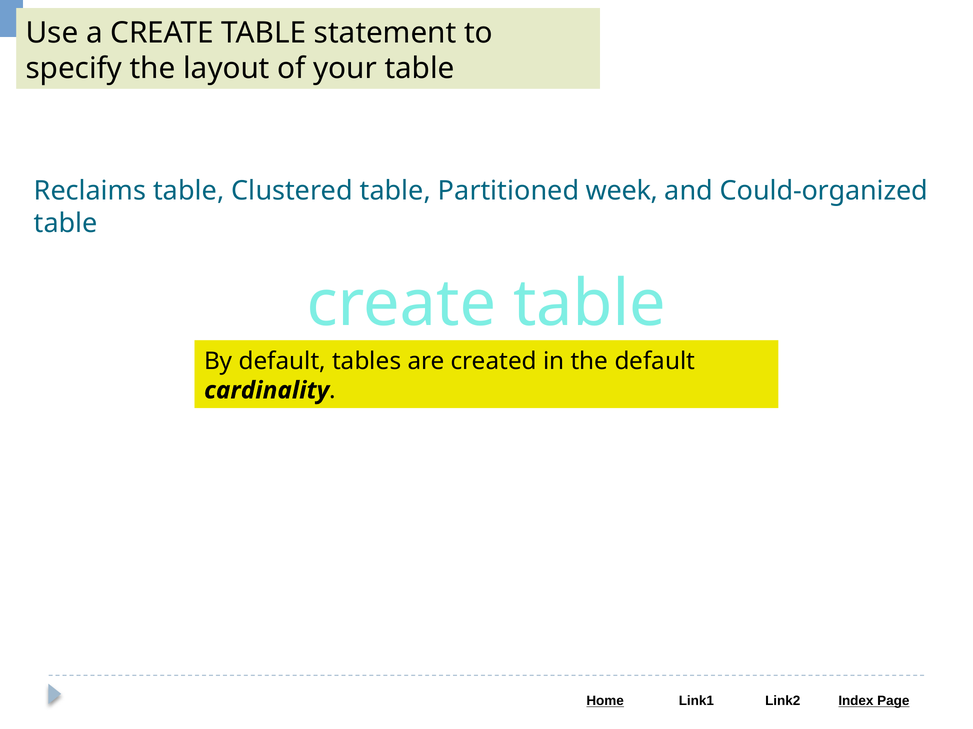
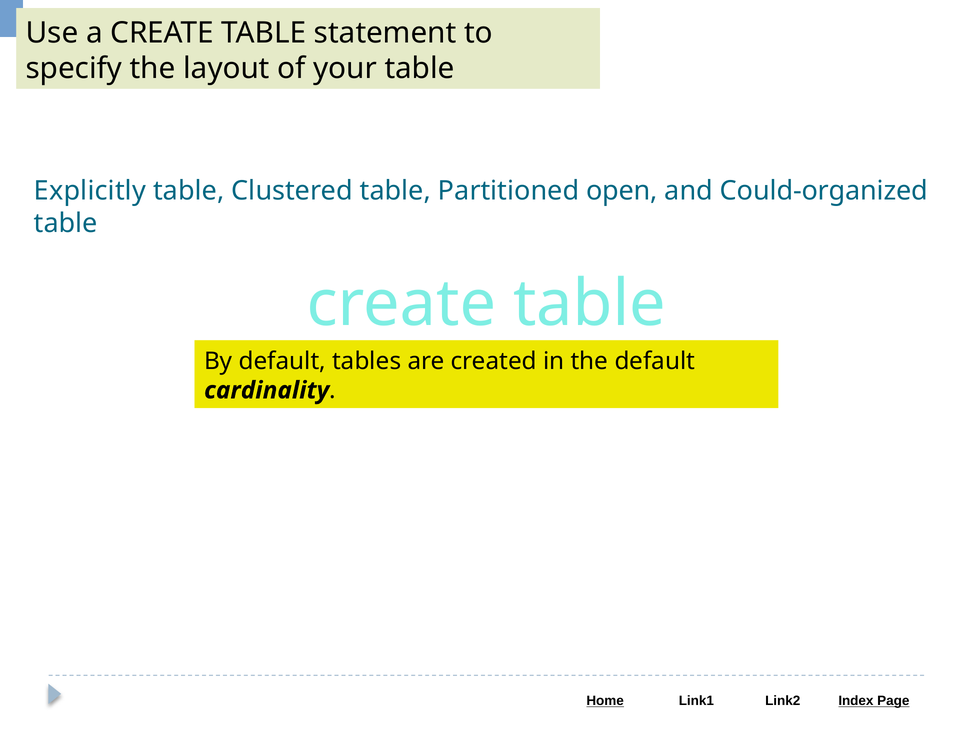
Reclaims: Reclaims -> Explicitly
week: week -> open
